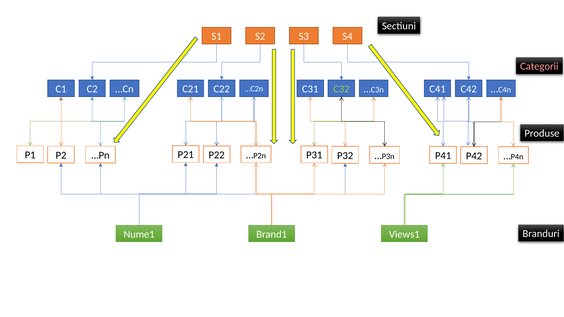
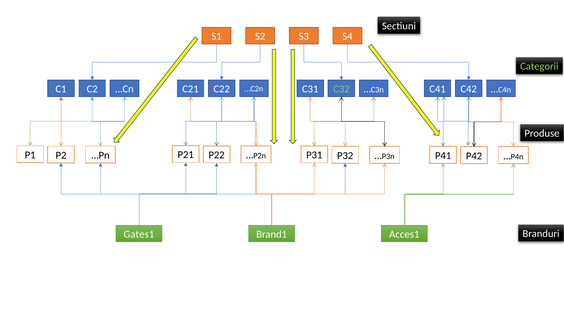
Categorii colour: pink -> light green
Nume1: Nume1 -> Gates1
Views1: Views1 -> Acces1
